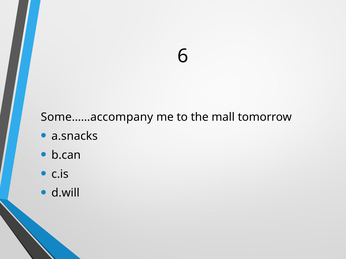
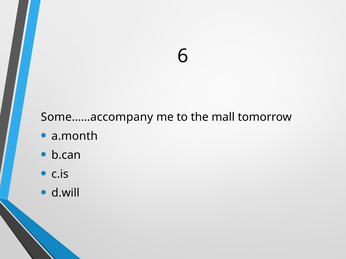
a.snacks: a.snacks -> a.month
